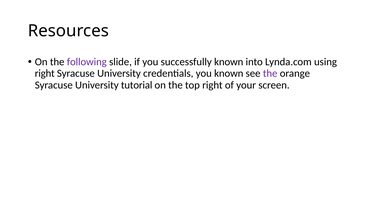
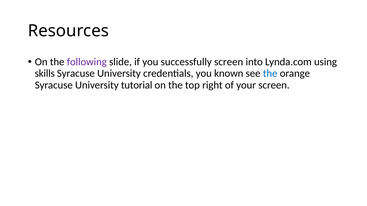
successfully known: known -> screen
right at (45, 74): right -> skills
the at (270, 74) colour: purple -> blue
